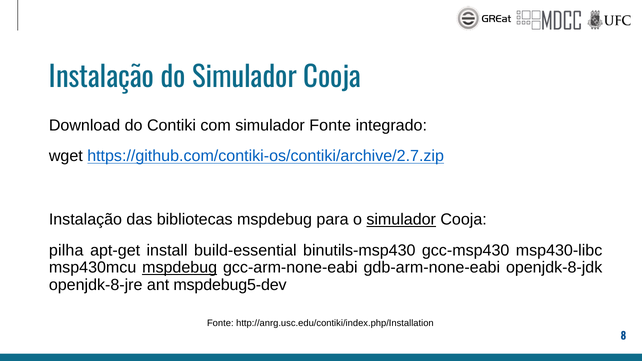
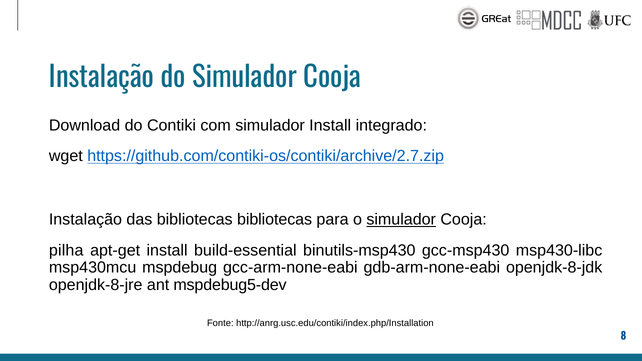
simulador Fonte: Fonte -> Install
bibliotecas mspdebug: mspdebug -> bibliotecas
mspdebug at (180, 268) underline: present -> none
